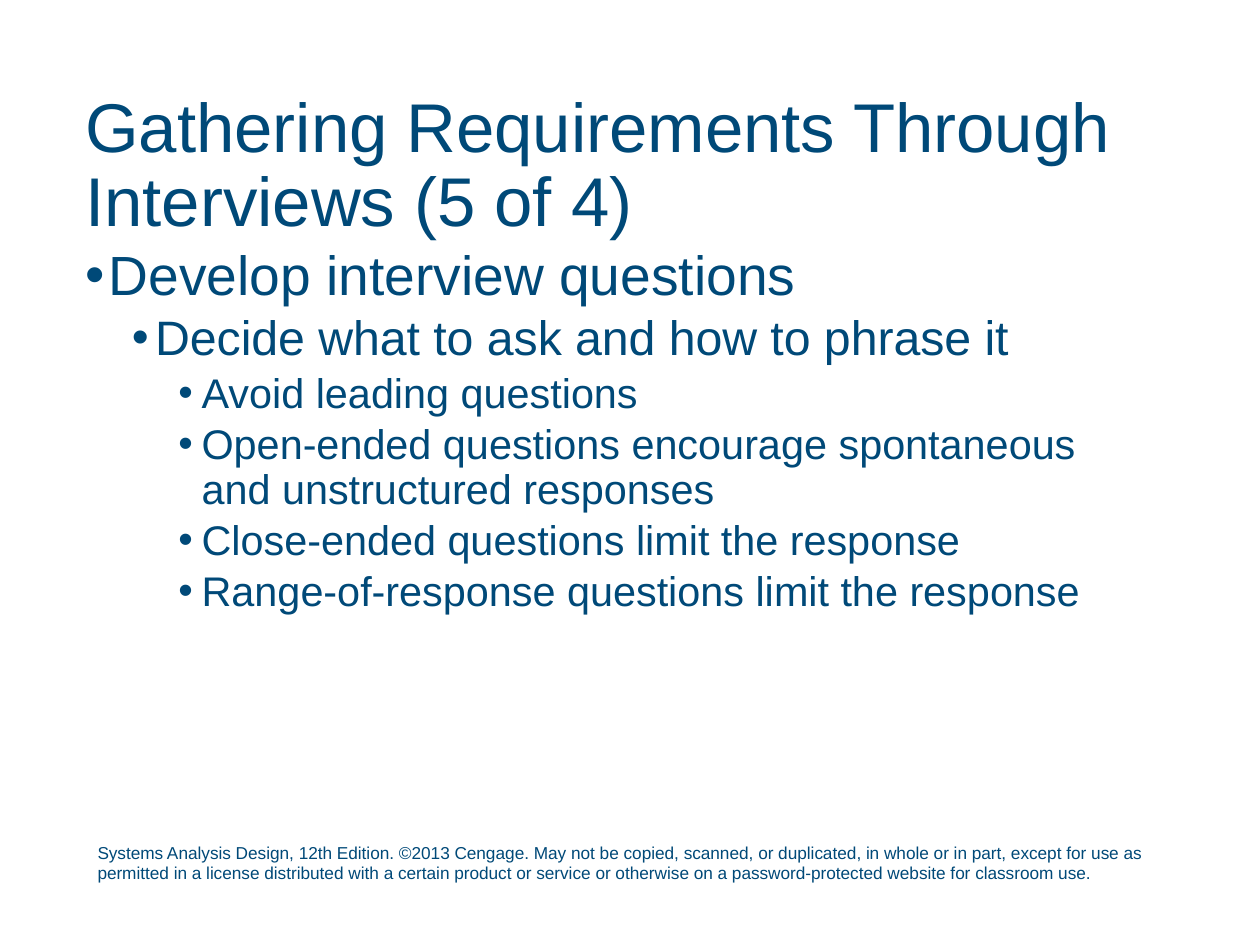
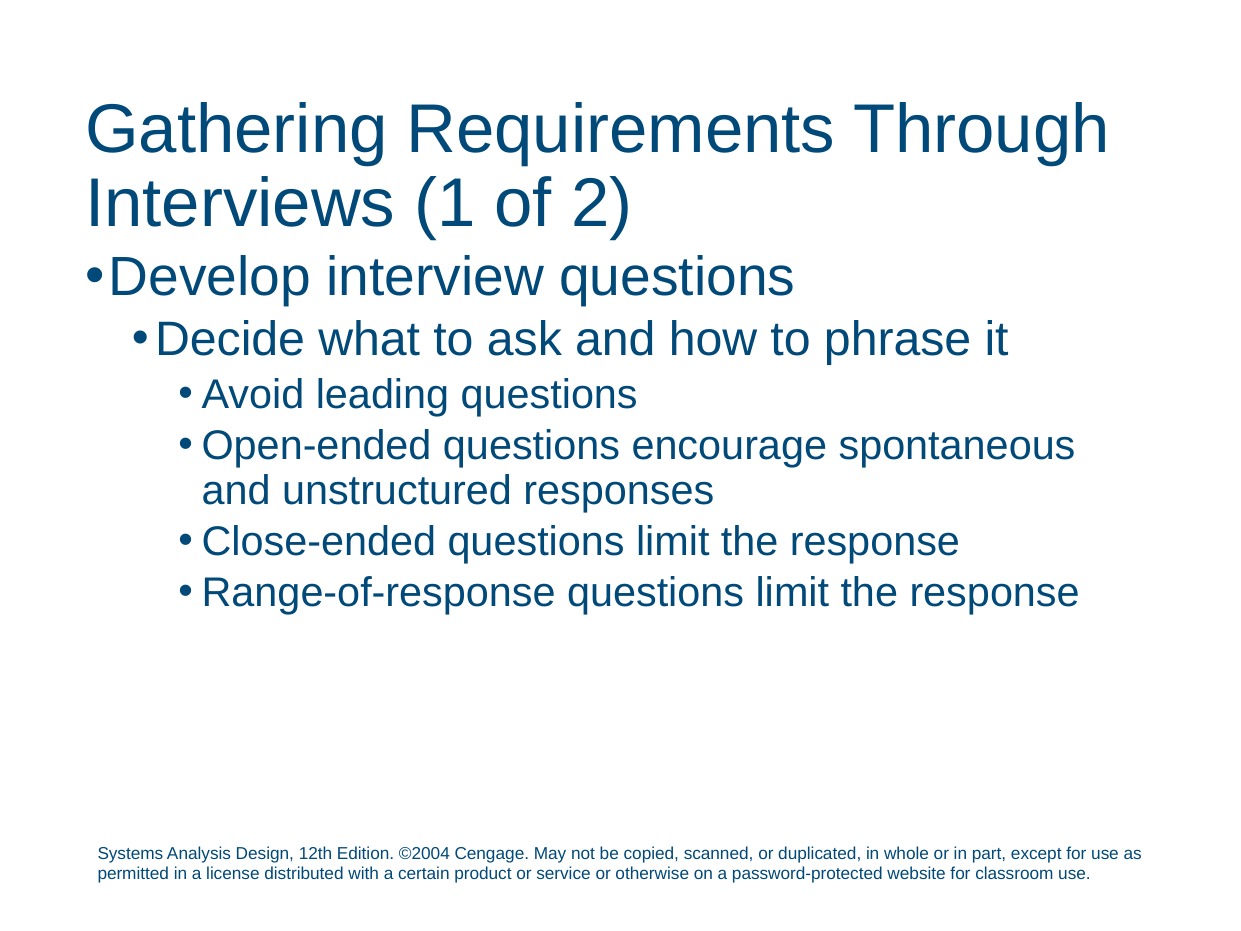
5: 5 -> 1
4: 4 -> 2
©2013: ©2013 -> ©2004
